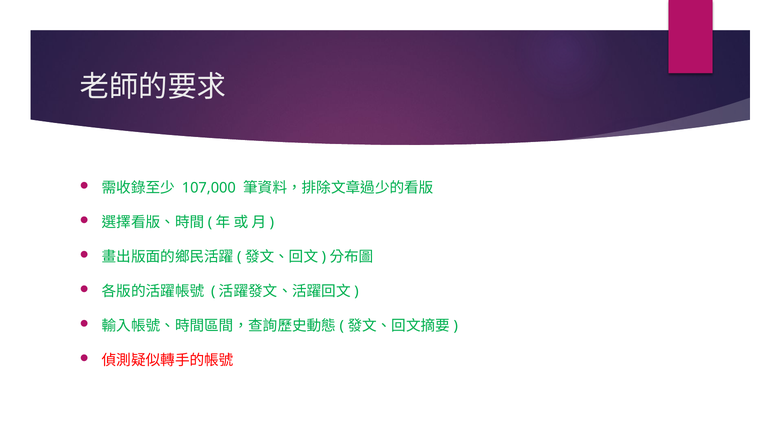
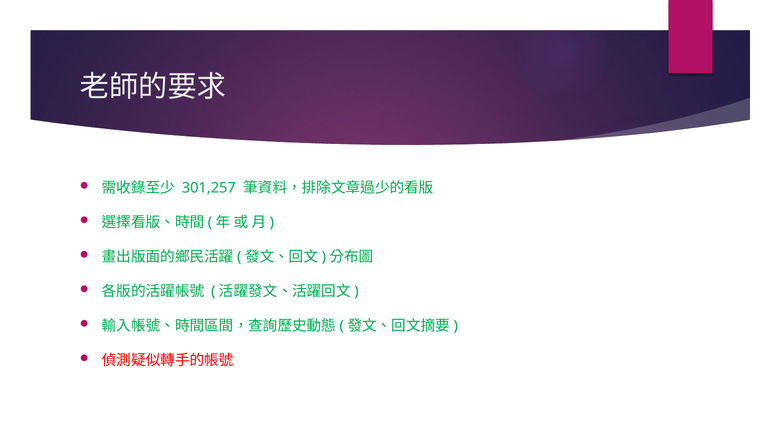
107,000: 107,000 -> 301,257
